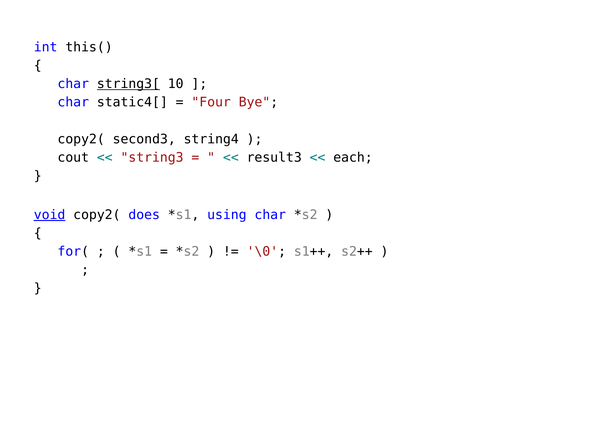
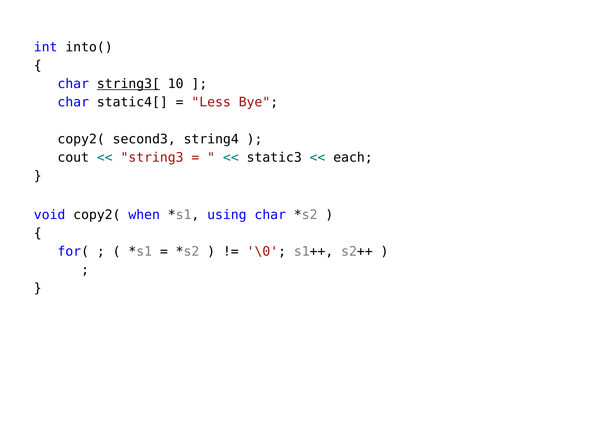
this(: this( -> into(
Four: Four -> Less
result3: result3 -> static3
void underline: present -> none
does: does -> when
